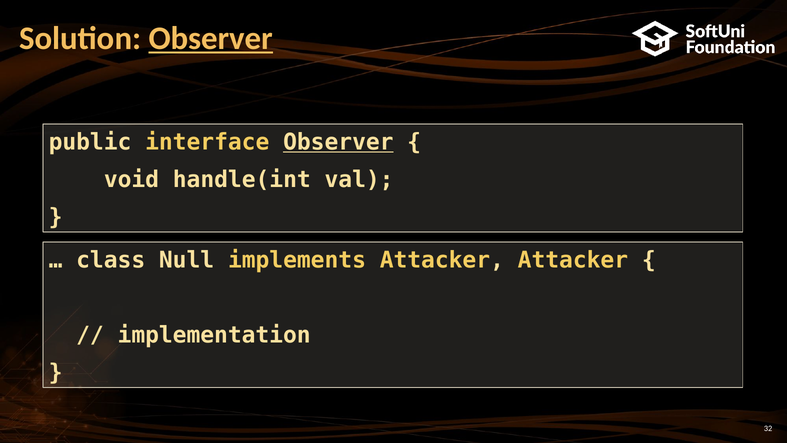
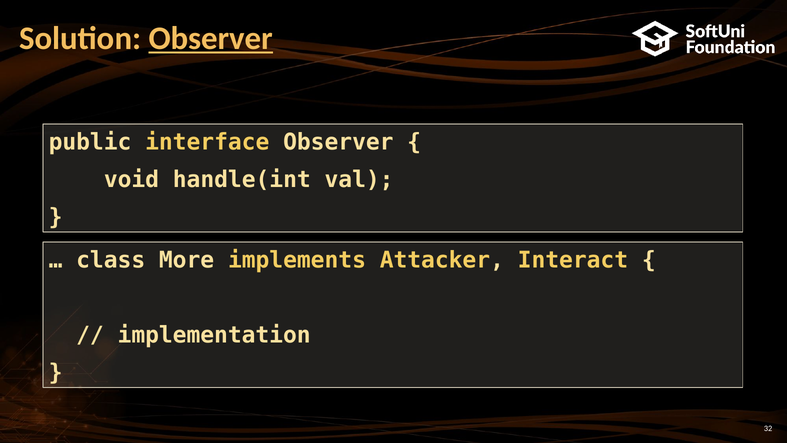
Observer at (338, 142) underline: present -> none
Null: Null -> More
Attacker Attacker: Attacker -> Interact
